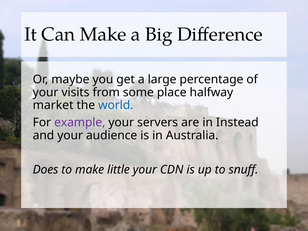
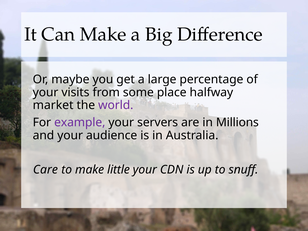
world colour: blue -> purple
Instead: Instead -> Millions
Does: Does -> Care
